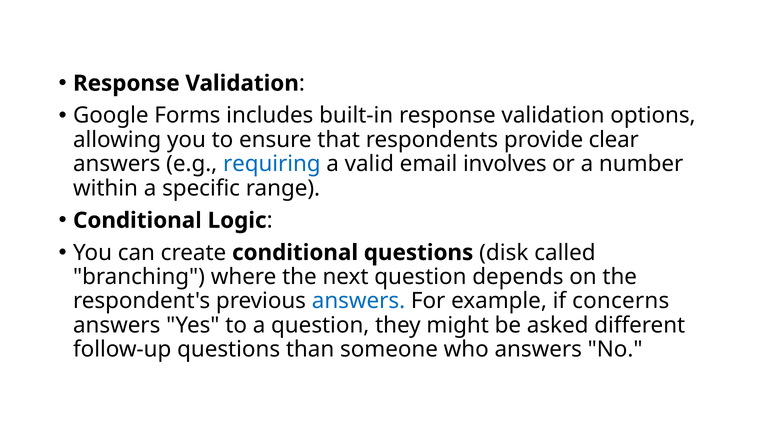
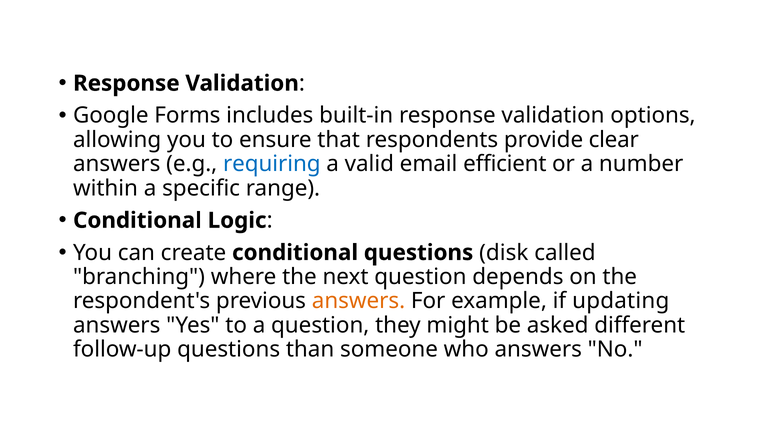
involves: involves -> efficient
answers at (358, 301) colour: blue -> orange
concerns: concerns -> updating
